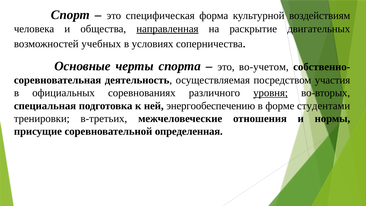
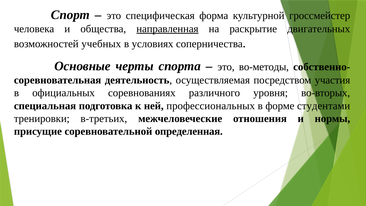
воздействиям: воздействиям -> гроссмейстер
во-учетом: во-учетом -> во-методы
уровня underline: present -> none
энергообеспечению: энергообеспечению -> профессиональных
